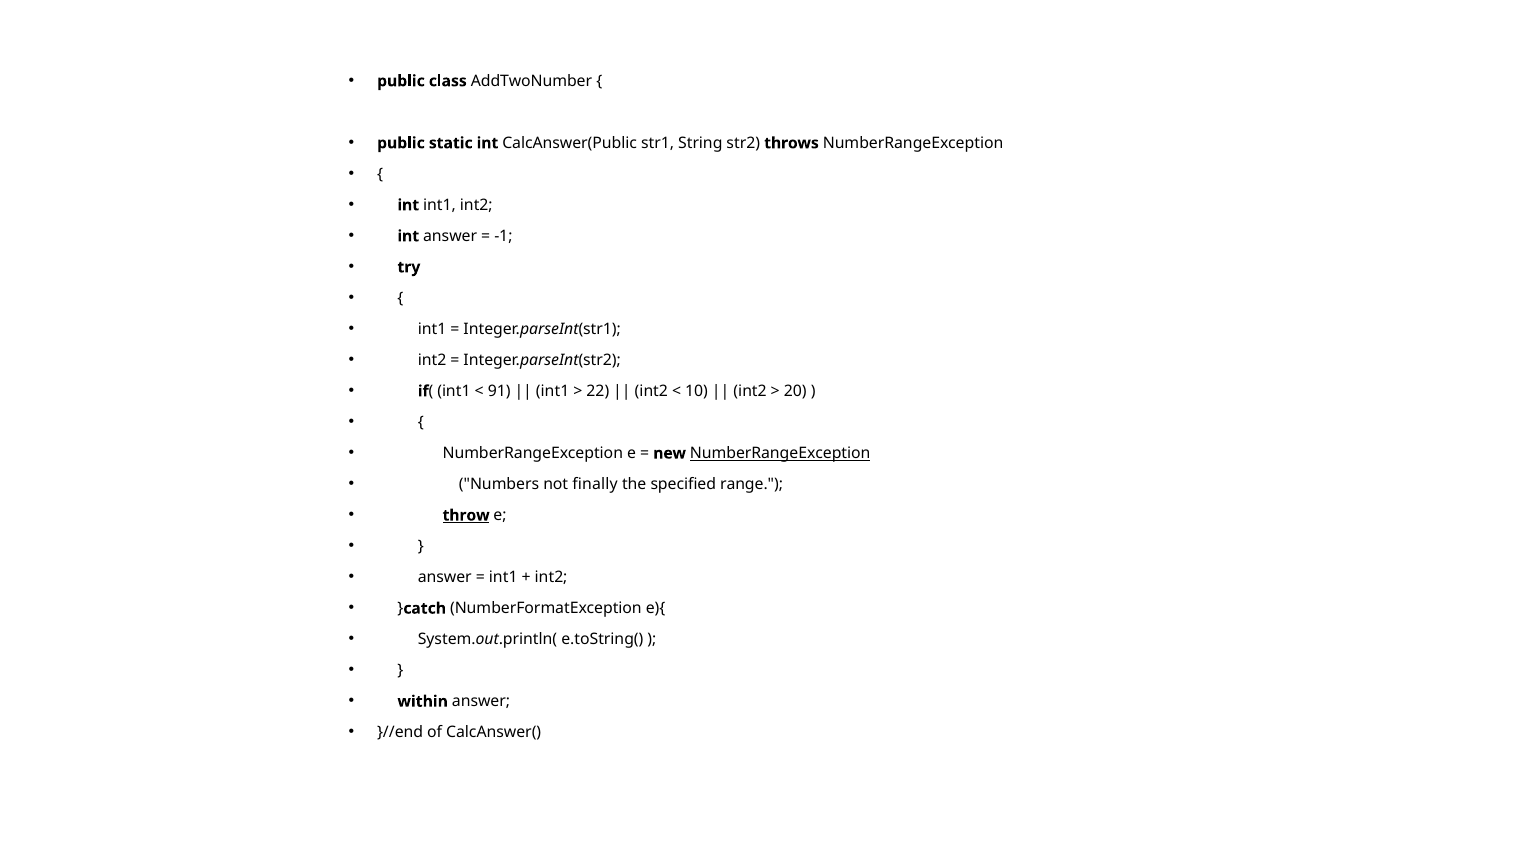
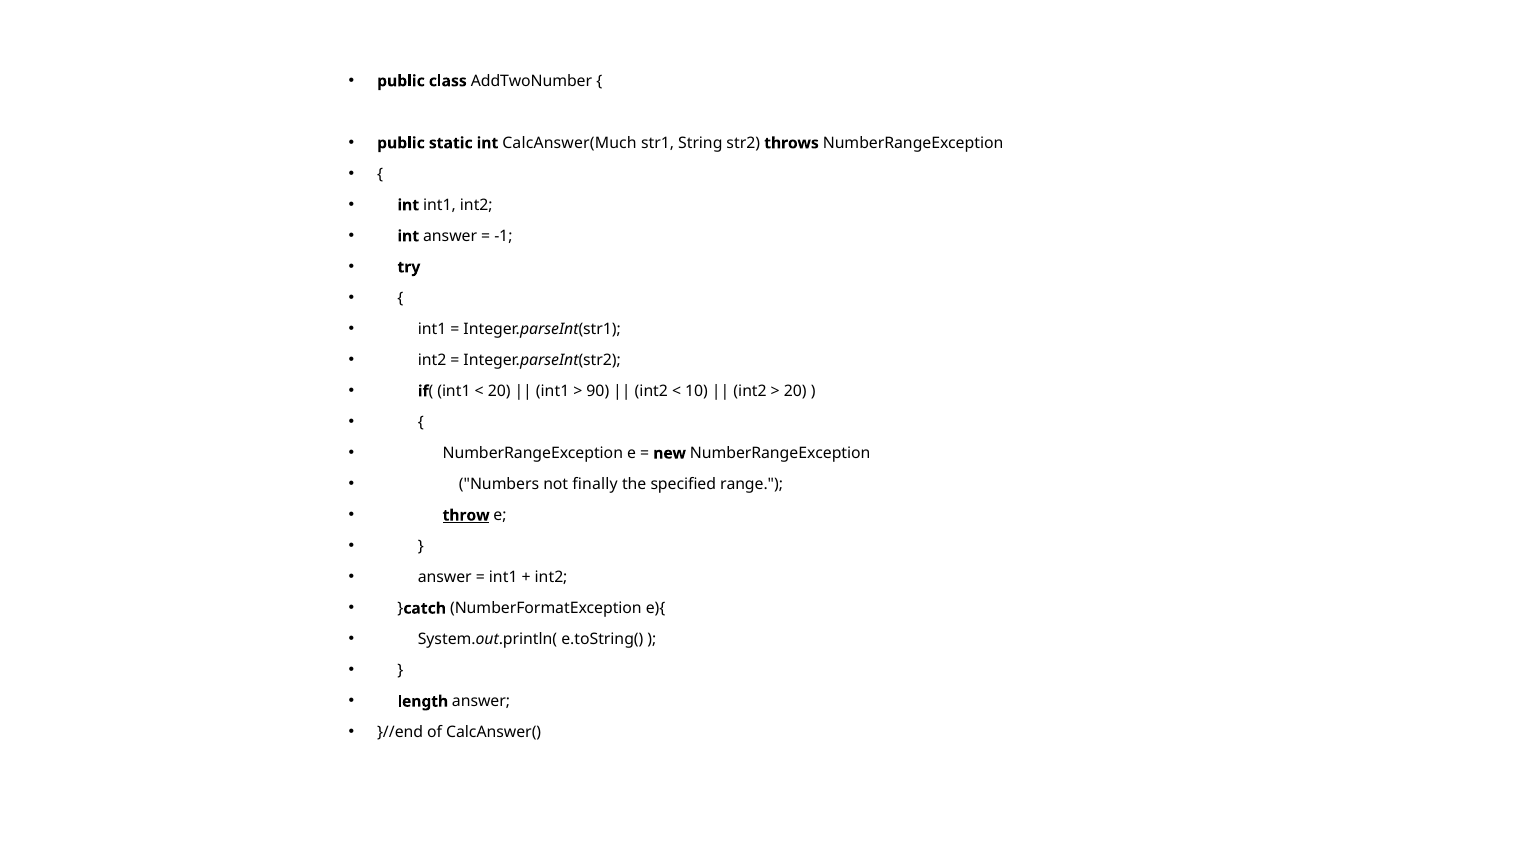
CalcAnswer(Public: CalcAnswer(Public -> CalcAnswer(Much
91 at (499, 391): 91 -> 20
22: 22 -> 90
NumberRangeException at (780, 454) underline: present -> none
within: within -> length
